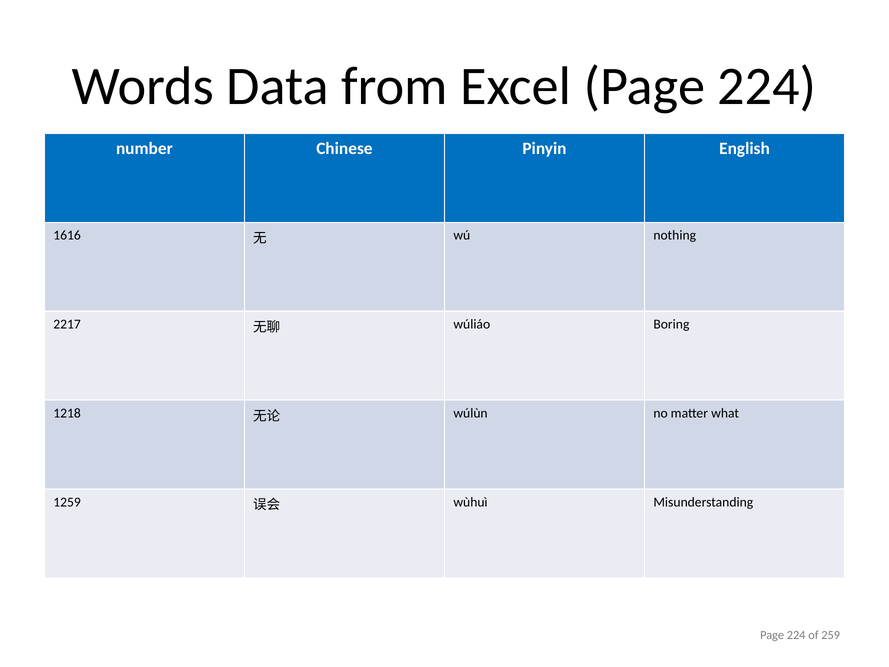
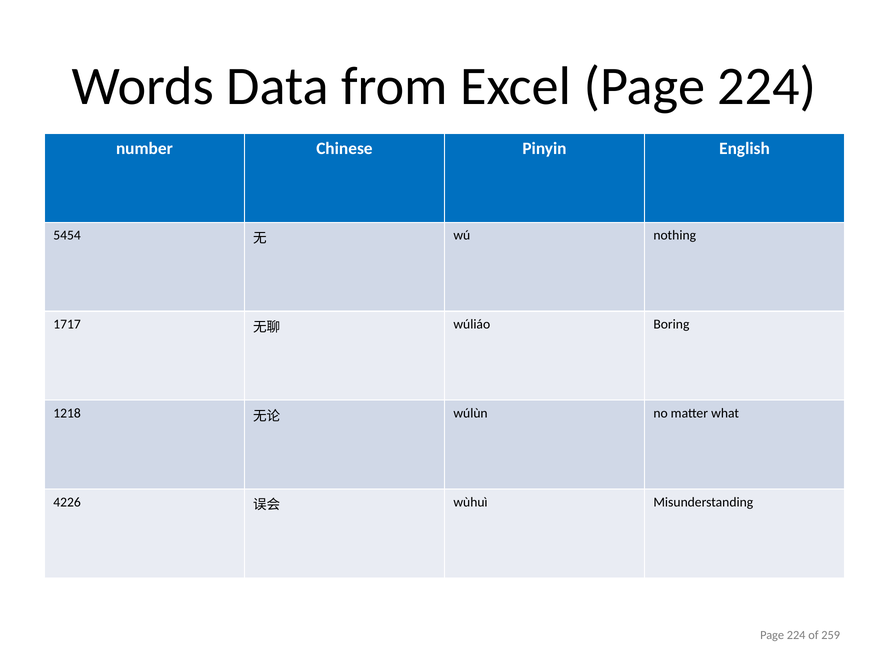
1616: 1616 -> 5454
2217: 2217 -> 1717
1259: 1259 -> 4226
